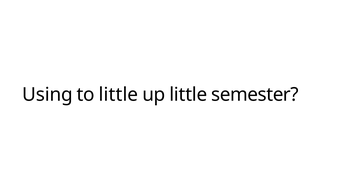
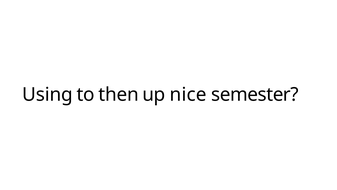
to little: little -> then
up little: little -> nice
